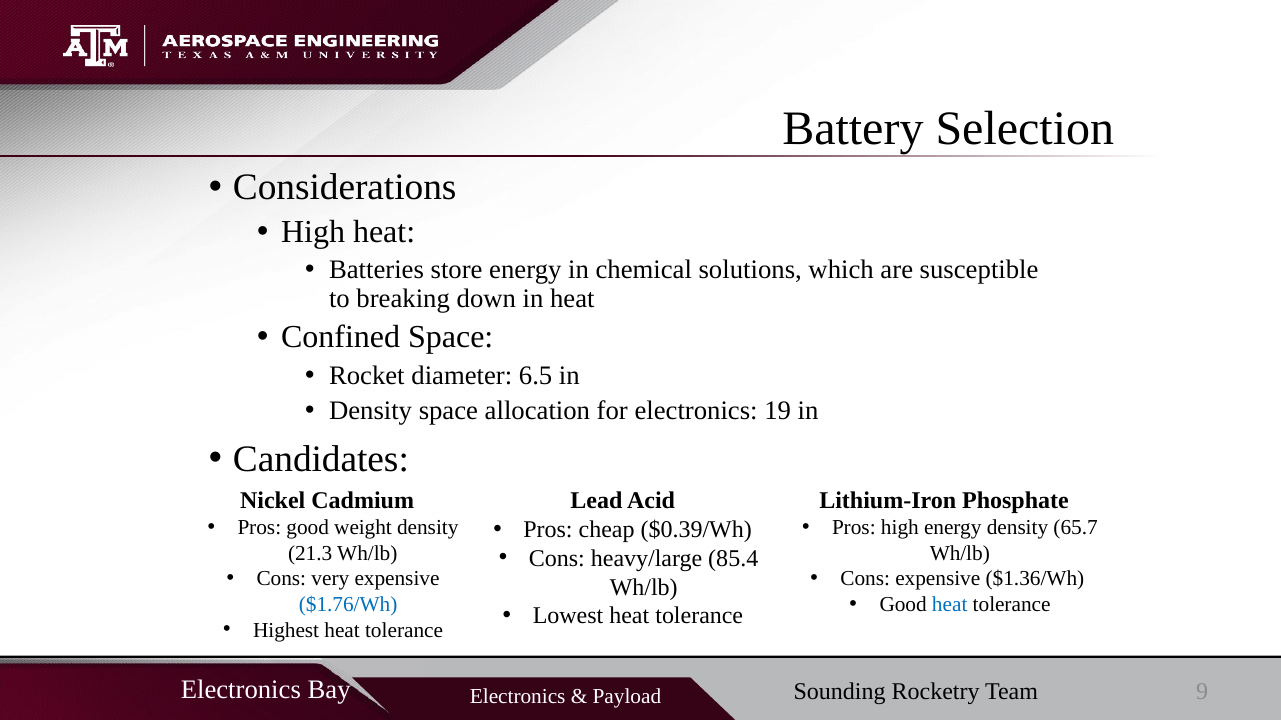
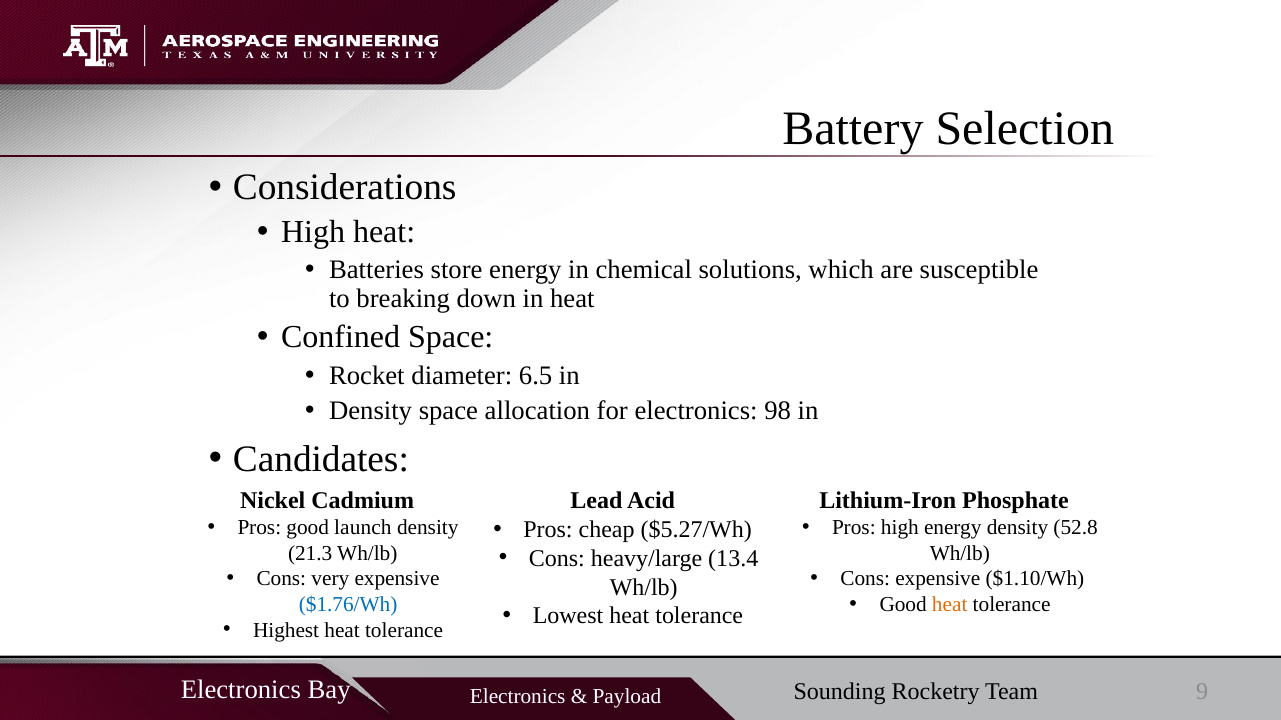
19: 19 -> 98
weight: weight -> launch
65.7: 65.7 -> 52.8
$0.39/Wh: $0.39/Wh -> $5.27/Wh
85.4: 85.4 -> 13.4
$1.36/Wh: $1.36/Wh -> $1.10/Wh
heat at (950, 605) colour: blue -> orange
